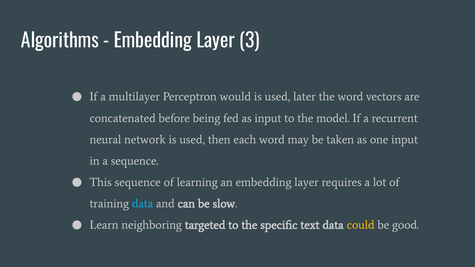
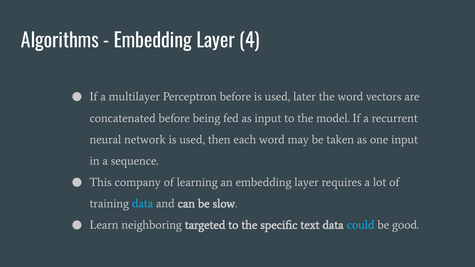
3: 3 -> 4
Perceptron would: would -> before
This sequence: sequence -> company
could colour: yellow -> light blue
